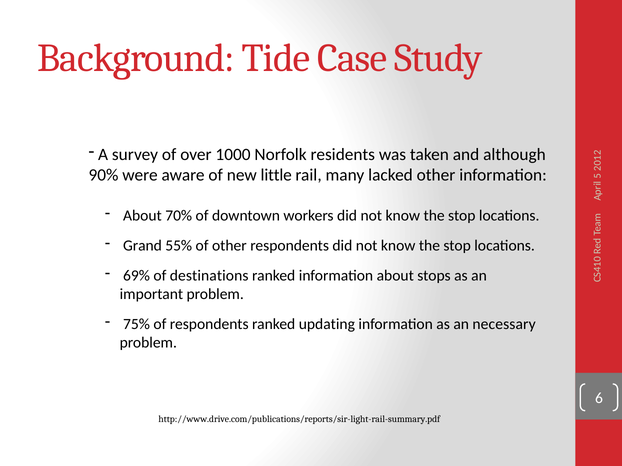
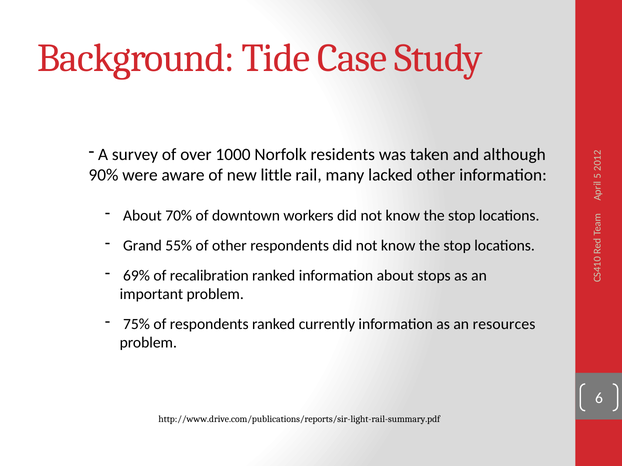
destinations: destinations -> recalibration
updating: updating -> currently
necessary: necessary -> resources
